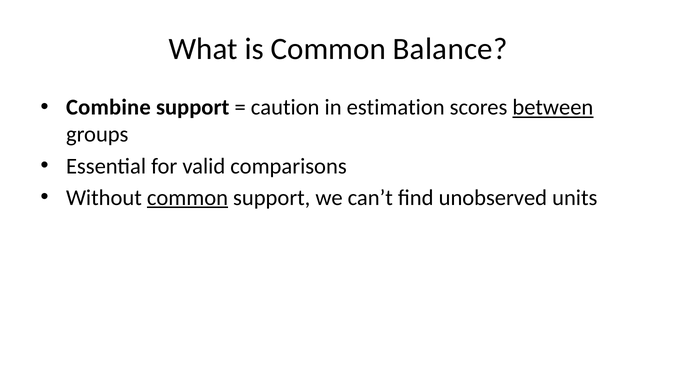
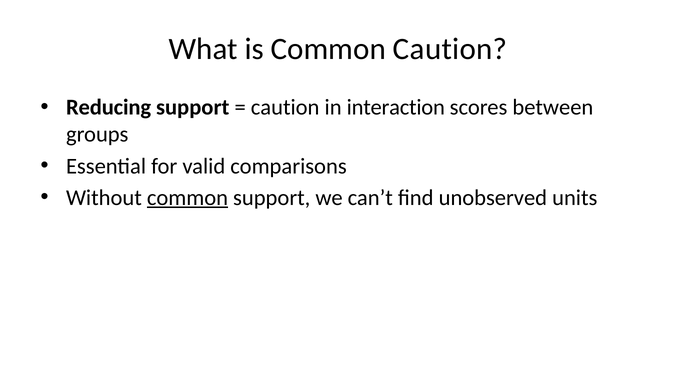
Common Balance: Balance -> Caution
Combine: Combine -> Reducing
estimation: estimation -> interaction
between underline: present -> none
